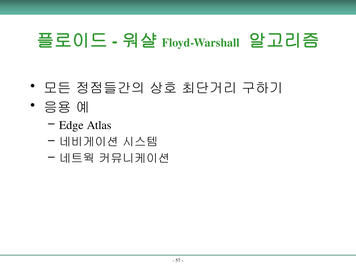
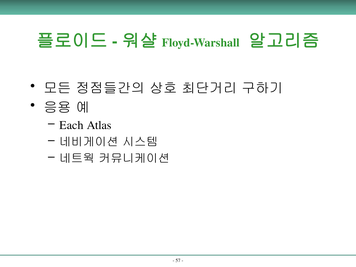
Edge: Edge -> Each
